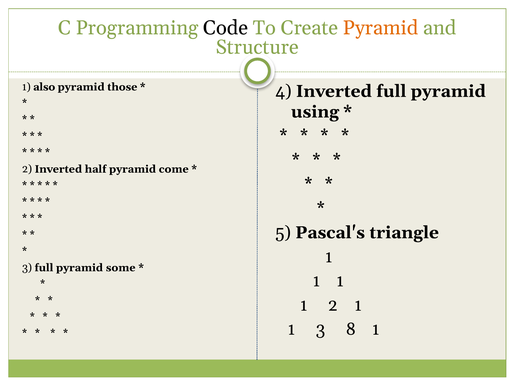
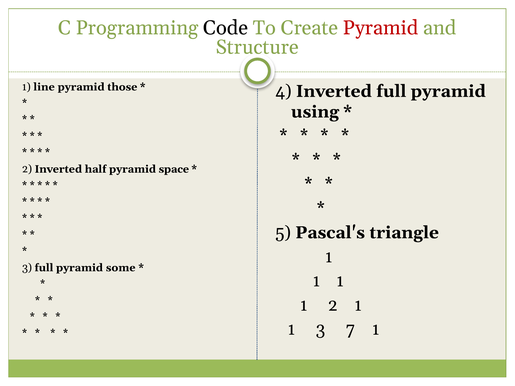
Pyramid at (381, 28) colour: orange -> red
also: also -> line
come: come -> space
8: 8 -> 7
